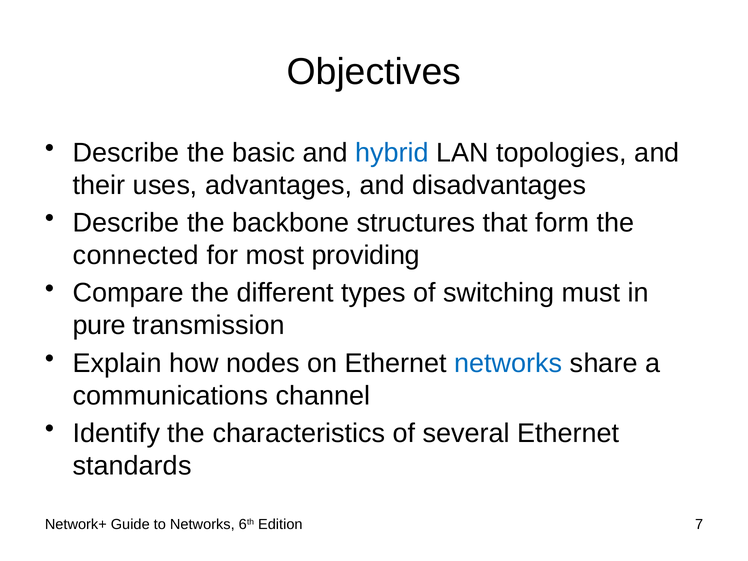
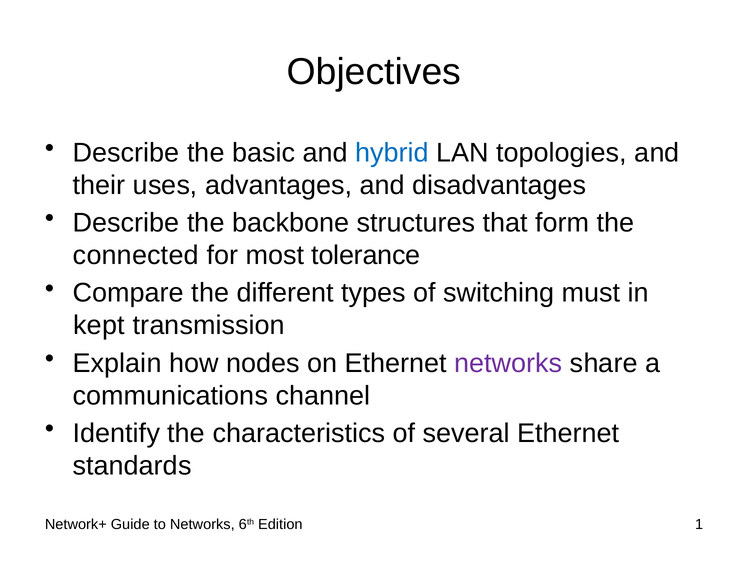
providing: providing -> tolerance
pure: pure -> kept
networks at (508, 363) colour: blue -> purple
7: 7 -> 1
